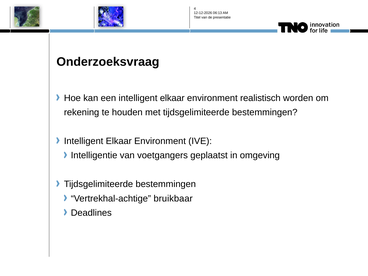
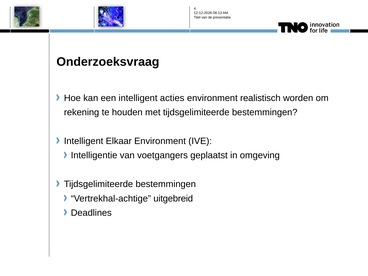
een intelligent elkaar: elkaar -> acties
bruikbaar: bruikbaar -> uitgebreid
